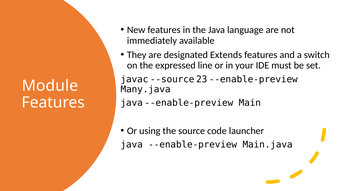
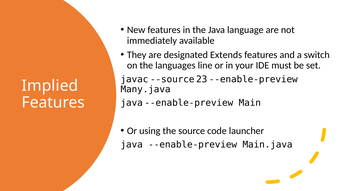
expressed: expressed -> languages
Module: Module -> Implied
